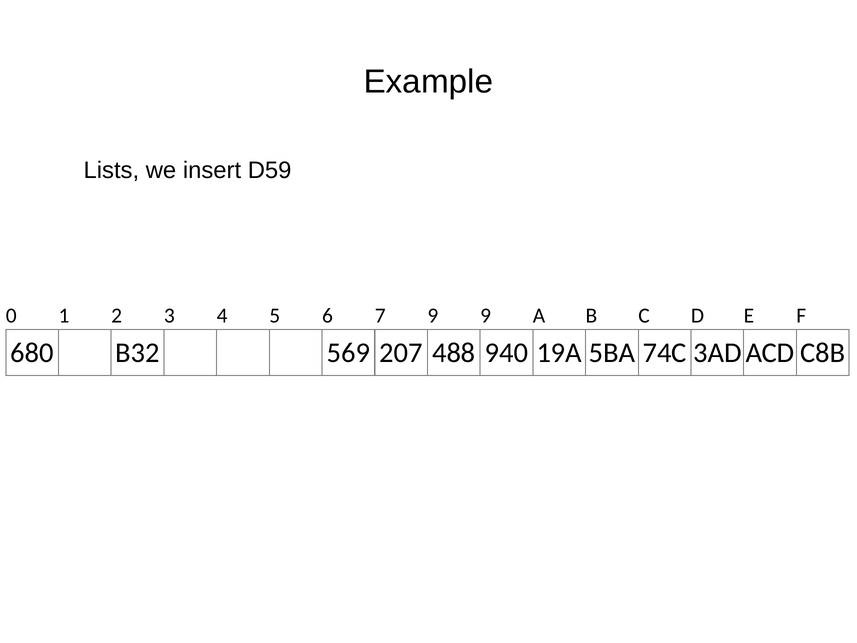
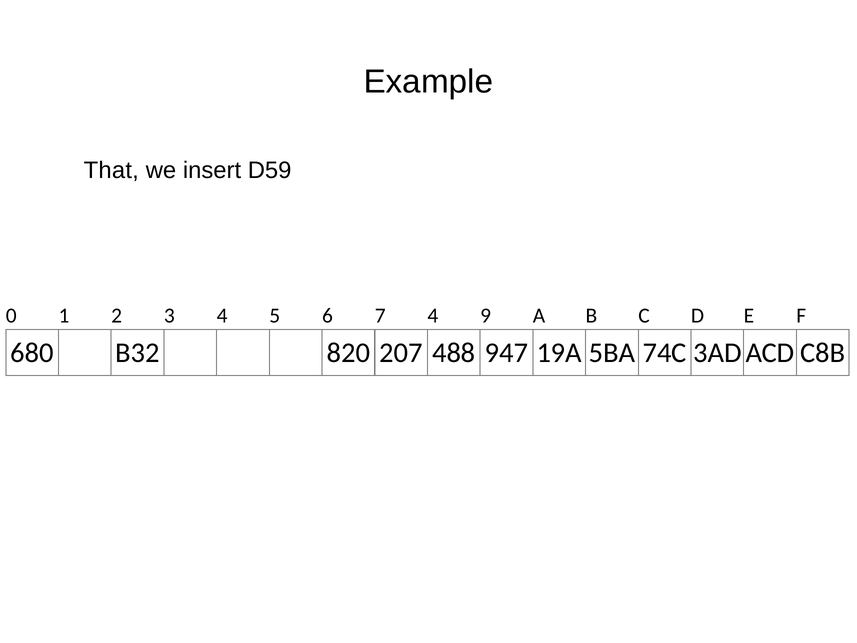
Lists: Lists -> That
7 9: 9 -> 4
569: 569 -> 820
940: 940 -> 947
